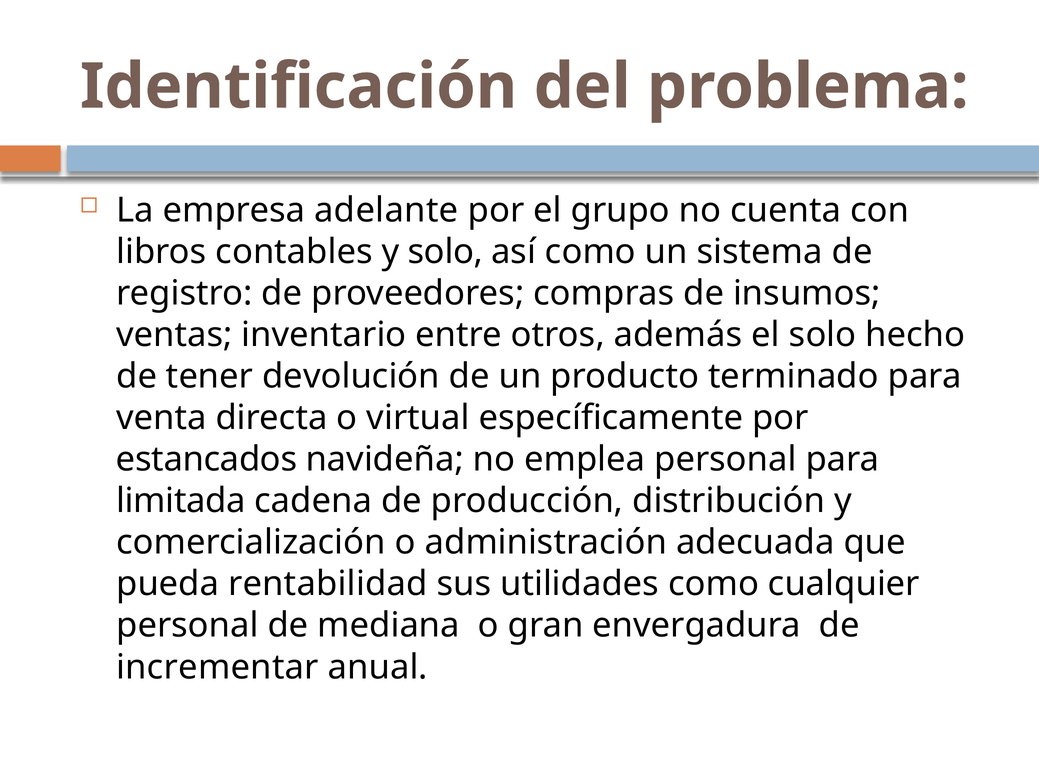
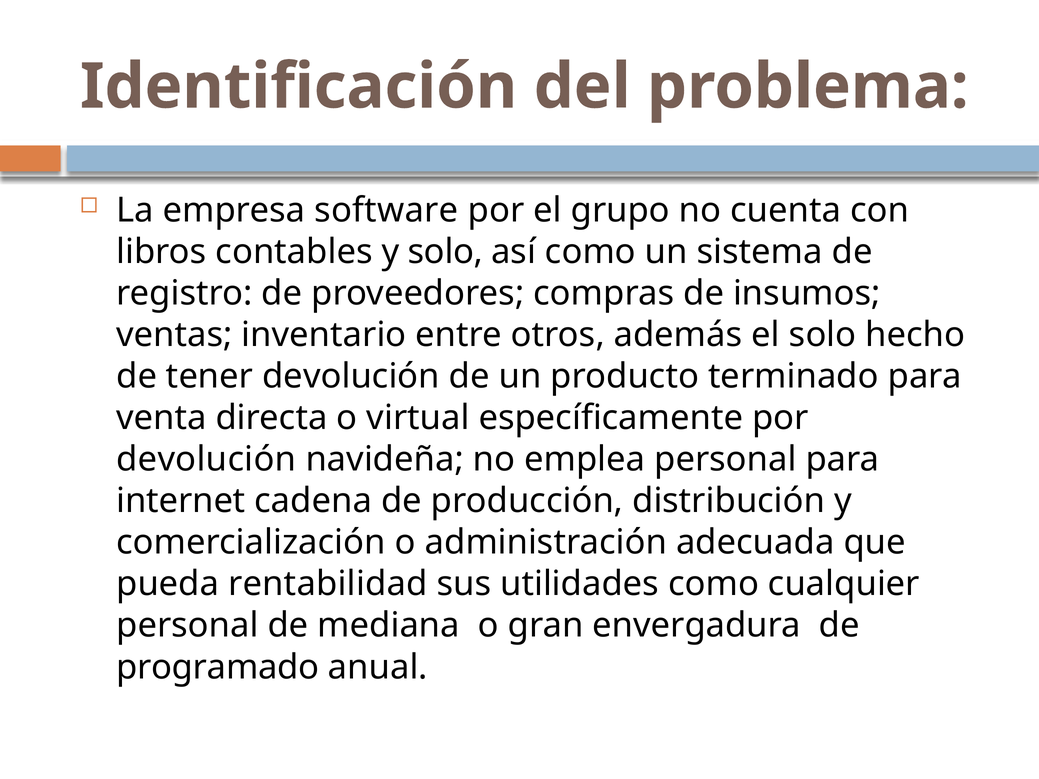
adelante: adelante -> software
estancados at (207, 460): estancados -> devolución
limitada: limitada -> internet
incrementar: incrementar -> programado
